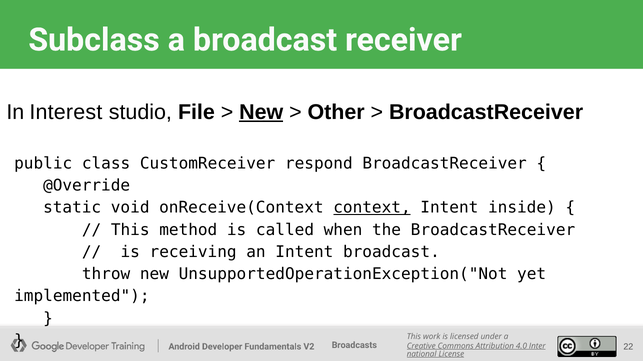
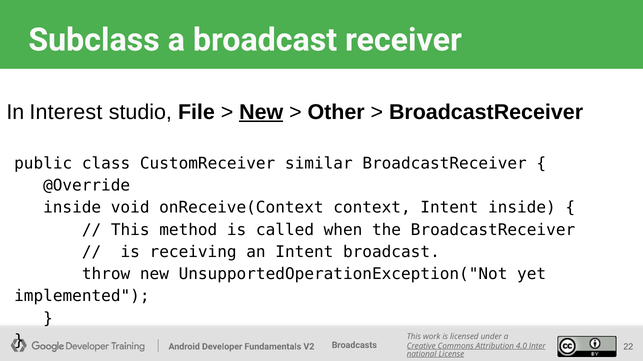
respond: respond -> similar
static at (72, 208): static -> inside
context underline: present -> none
